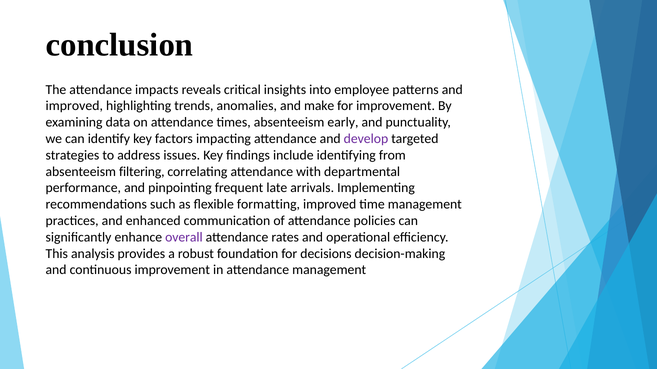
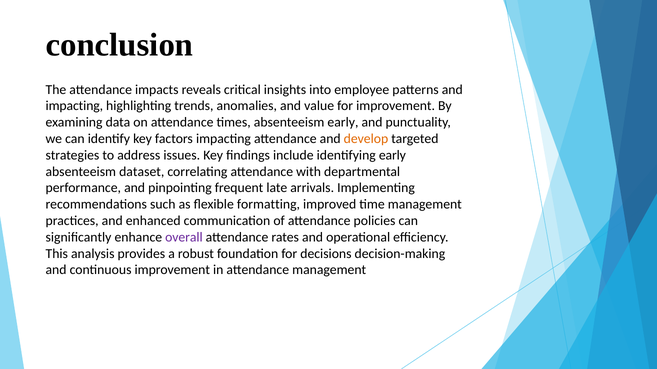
improved at (74, 106): improved -> impacting
make: make -> value
develop colour: purple -> orange
identifying from: from -> early
filtering: filtering -> dataset
